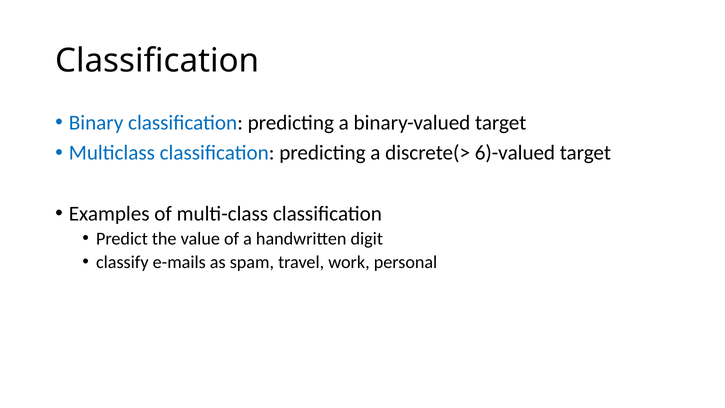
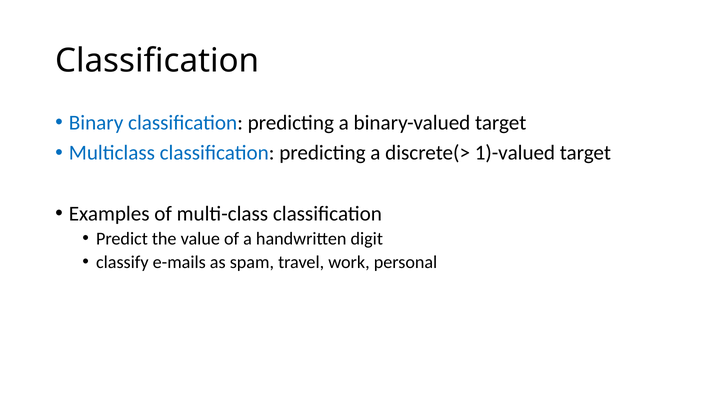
6)-valued: 6)-valued -> 1)-valued
